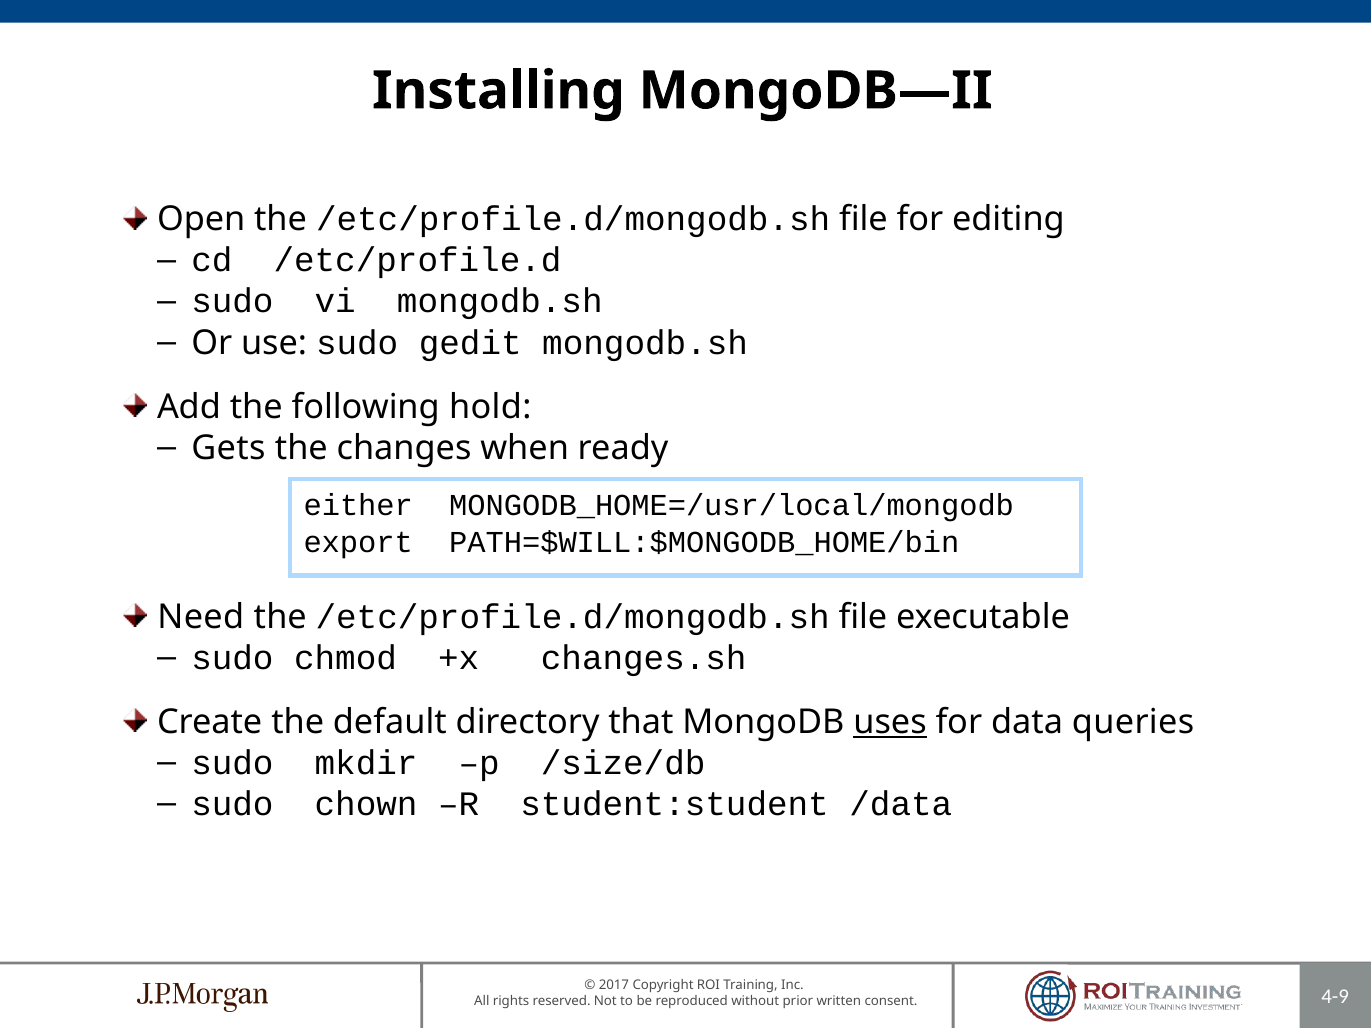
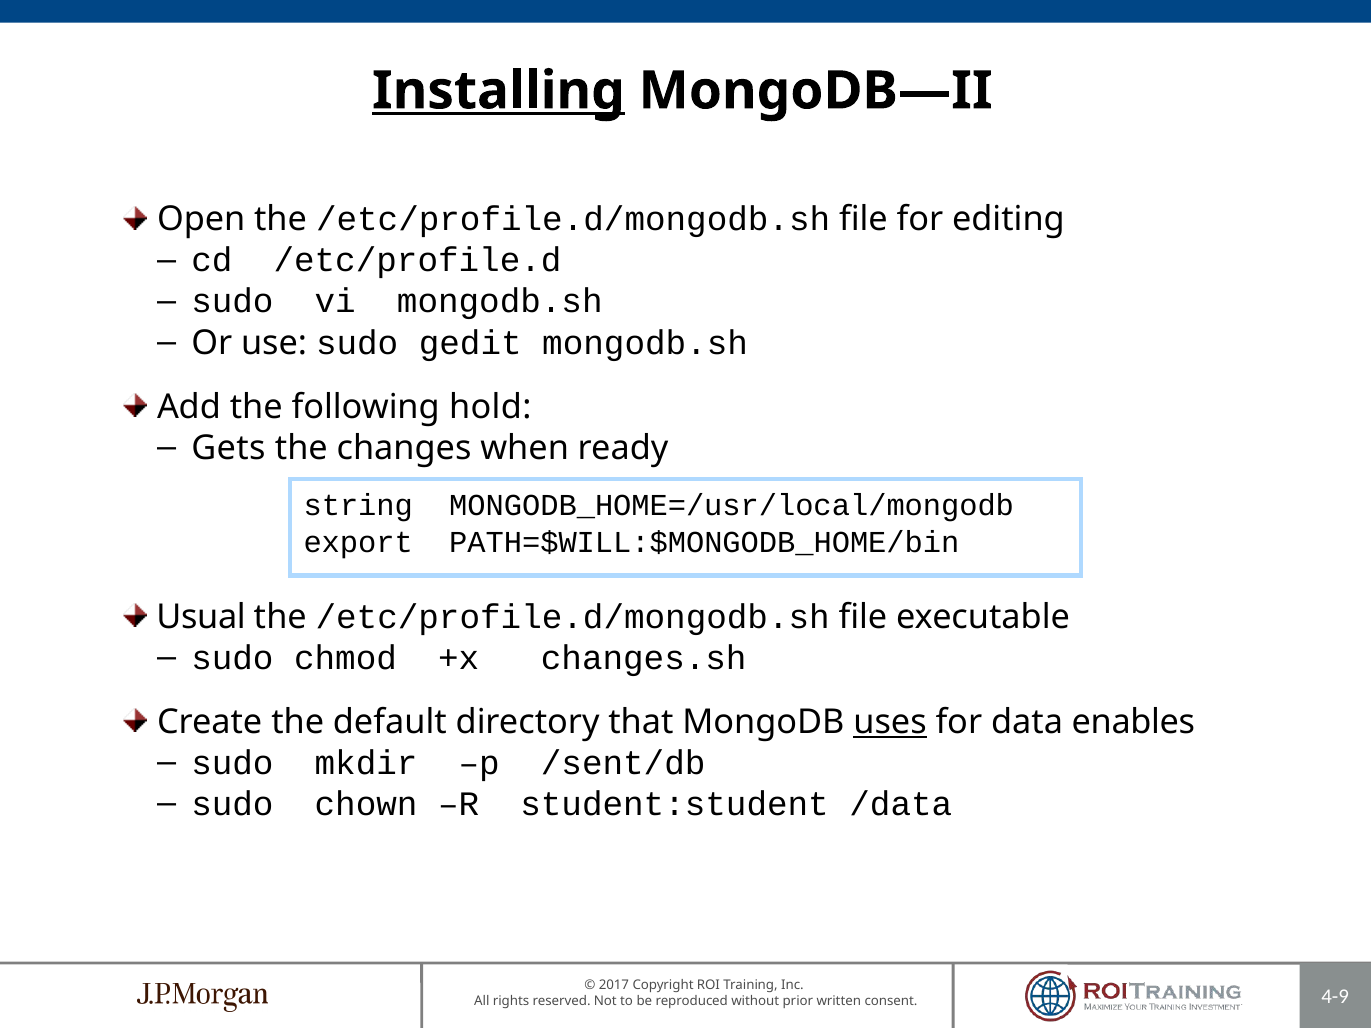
Installing underline: none -> present
either: either -> string
Need: Need -> Usual
queries: queries -> enables
/size/db: /size/db -> /sent/db
